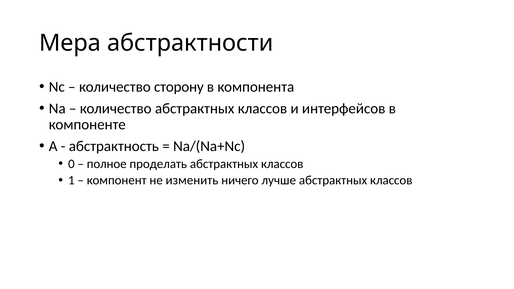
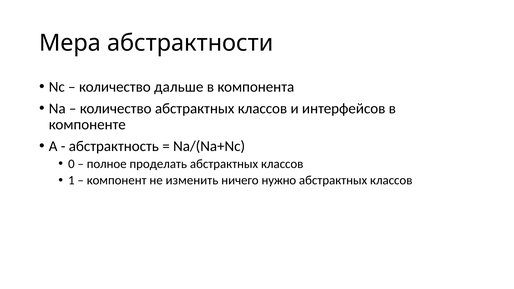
сторону: сторону -> дальше
лучше: лучше -> нужно
